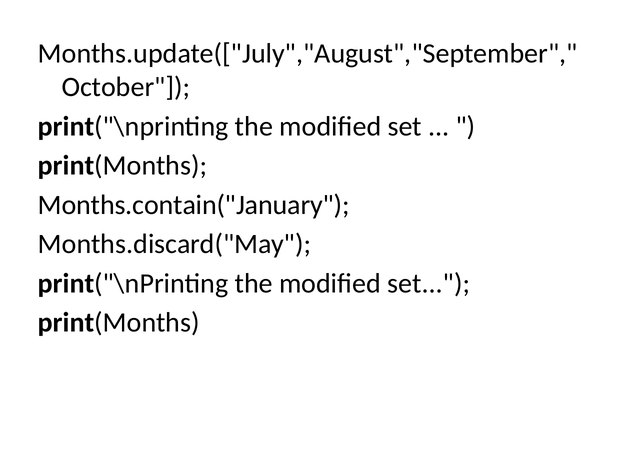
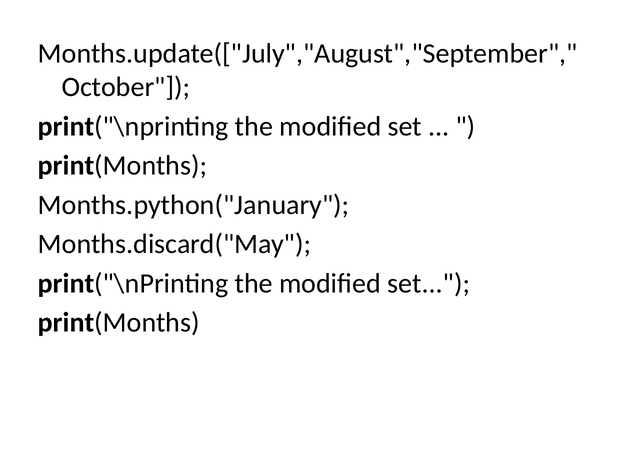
Months.contain("January: Months.contain("January -> Months.python("January
